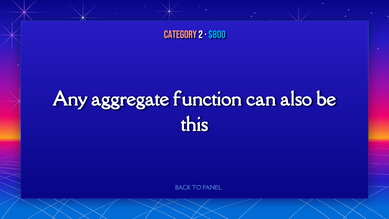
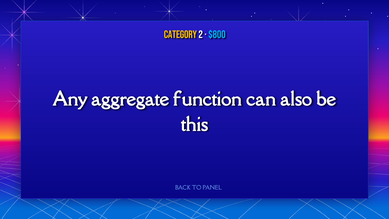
CATEGORY colour: pink -> yellow
